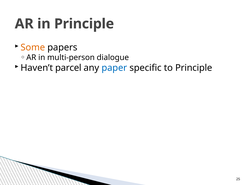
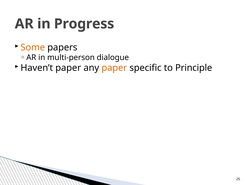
in Principle: Principle -> Progress
Haven’t parcel: parcel -> paper
paper at (114, 68) colour: blue -> orange
